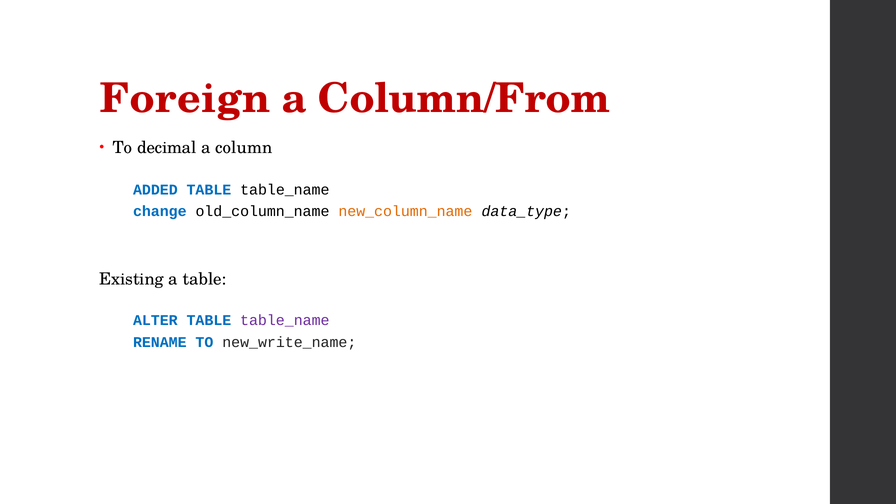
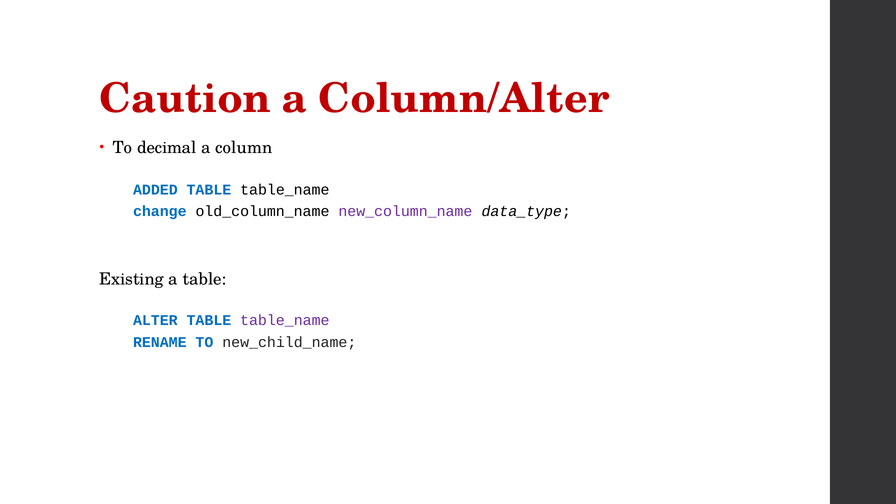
Foreign: Foreign -> Caution
Column/From: Column/From -> Column/Alter
new_column_name colour: orange -> purple
new_write_name: new_write_name -> new_child_name
